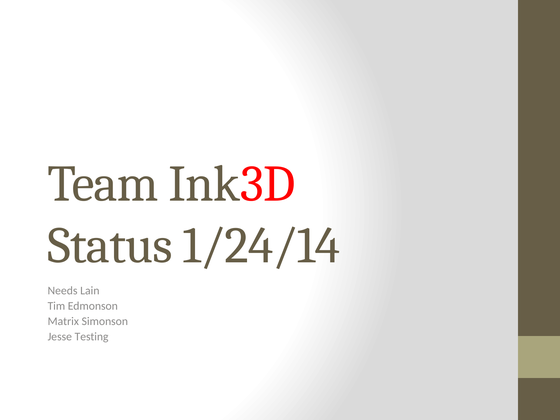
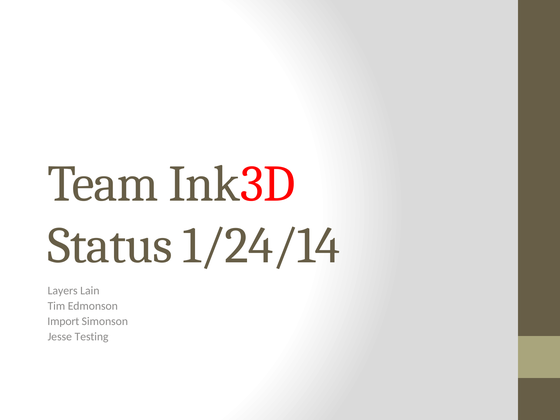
Needs: Needs -> Layers
Matrix: Matrix -> Import
